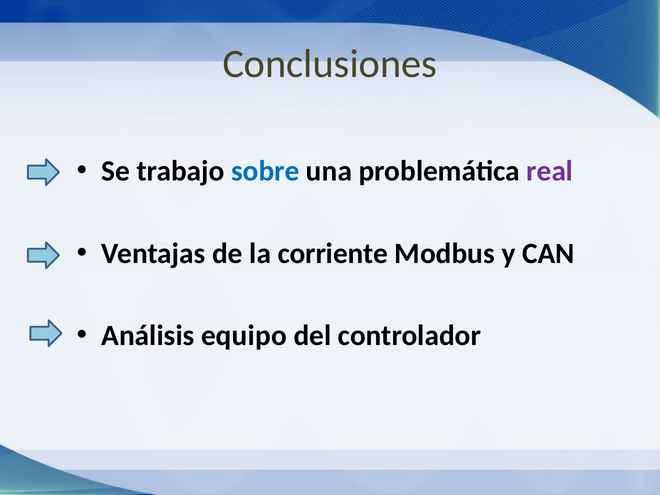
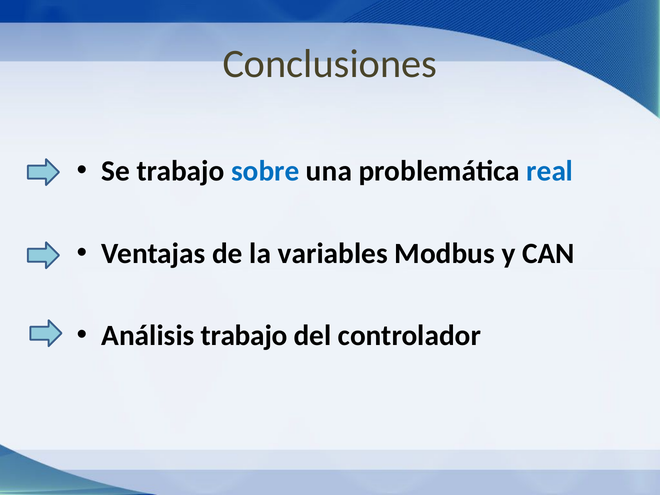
real colour: purple -> blue
corriente: corriente -> variables
Análisis equipo: equipo -> trabajo
